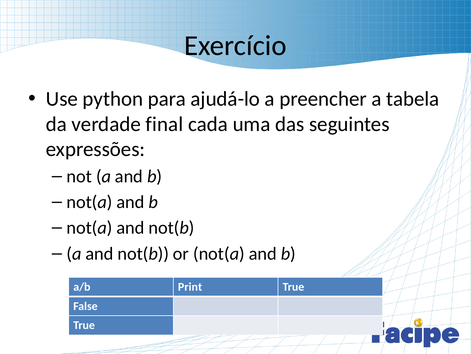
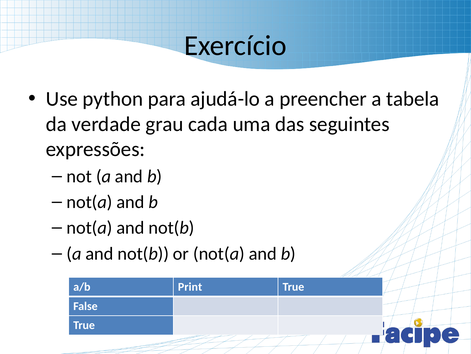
final: final -> grau
